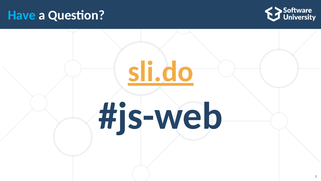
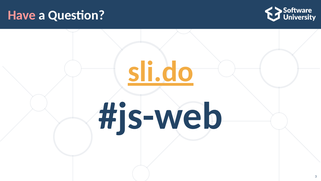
Have colour: light blue -> pink
